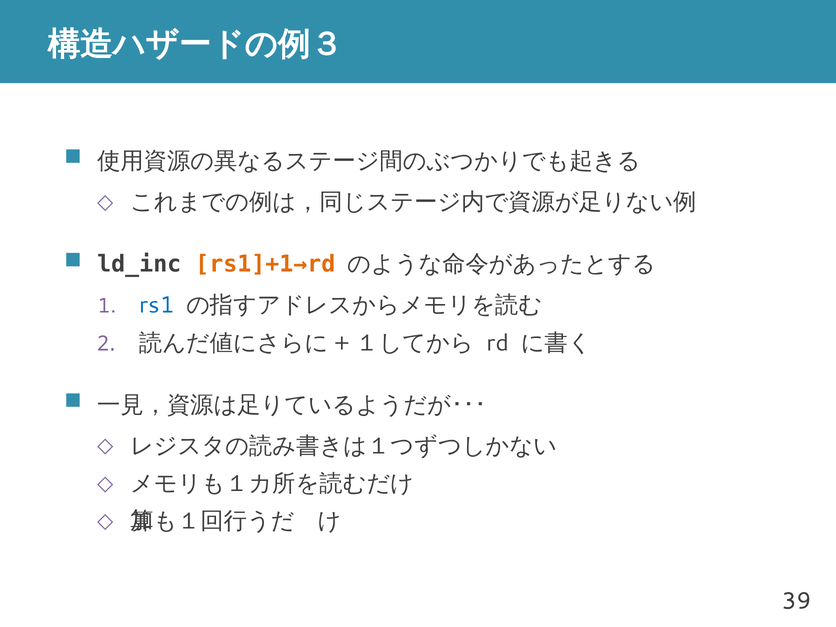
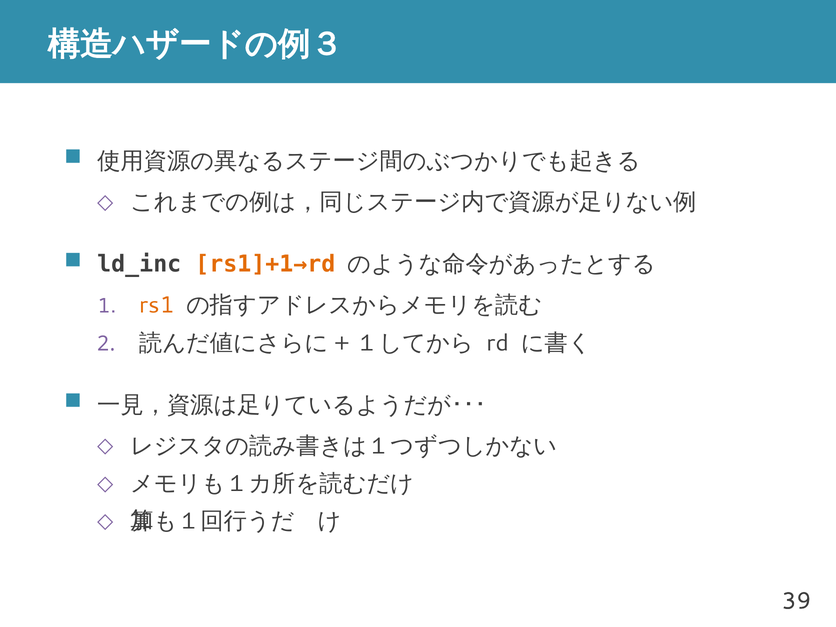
rs1 colour: blue -> orange
